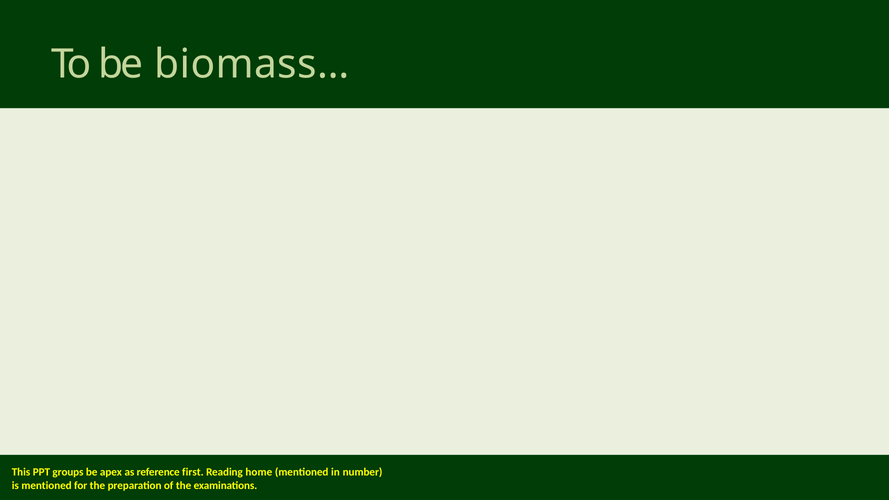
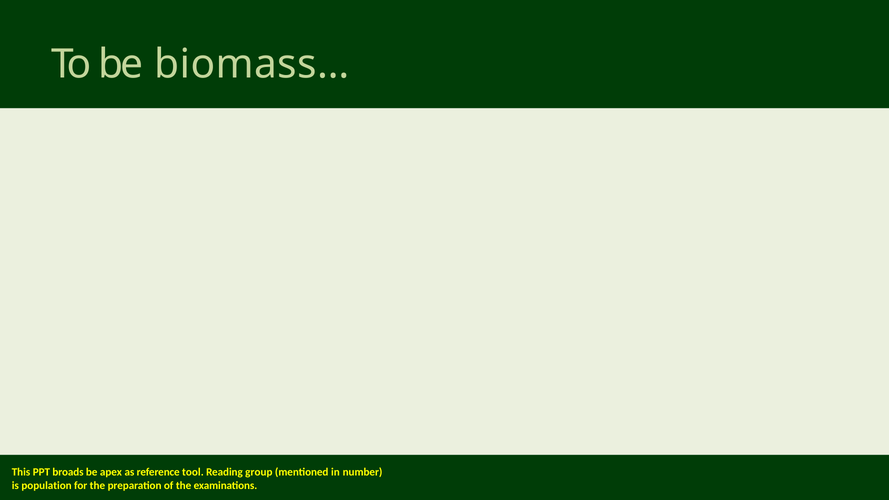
groups: groups -> broads
first: first -> tool
home: home -> group
is mentioned: mentioned -> population
